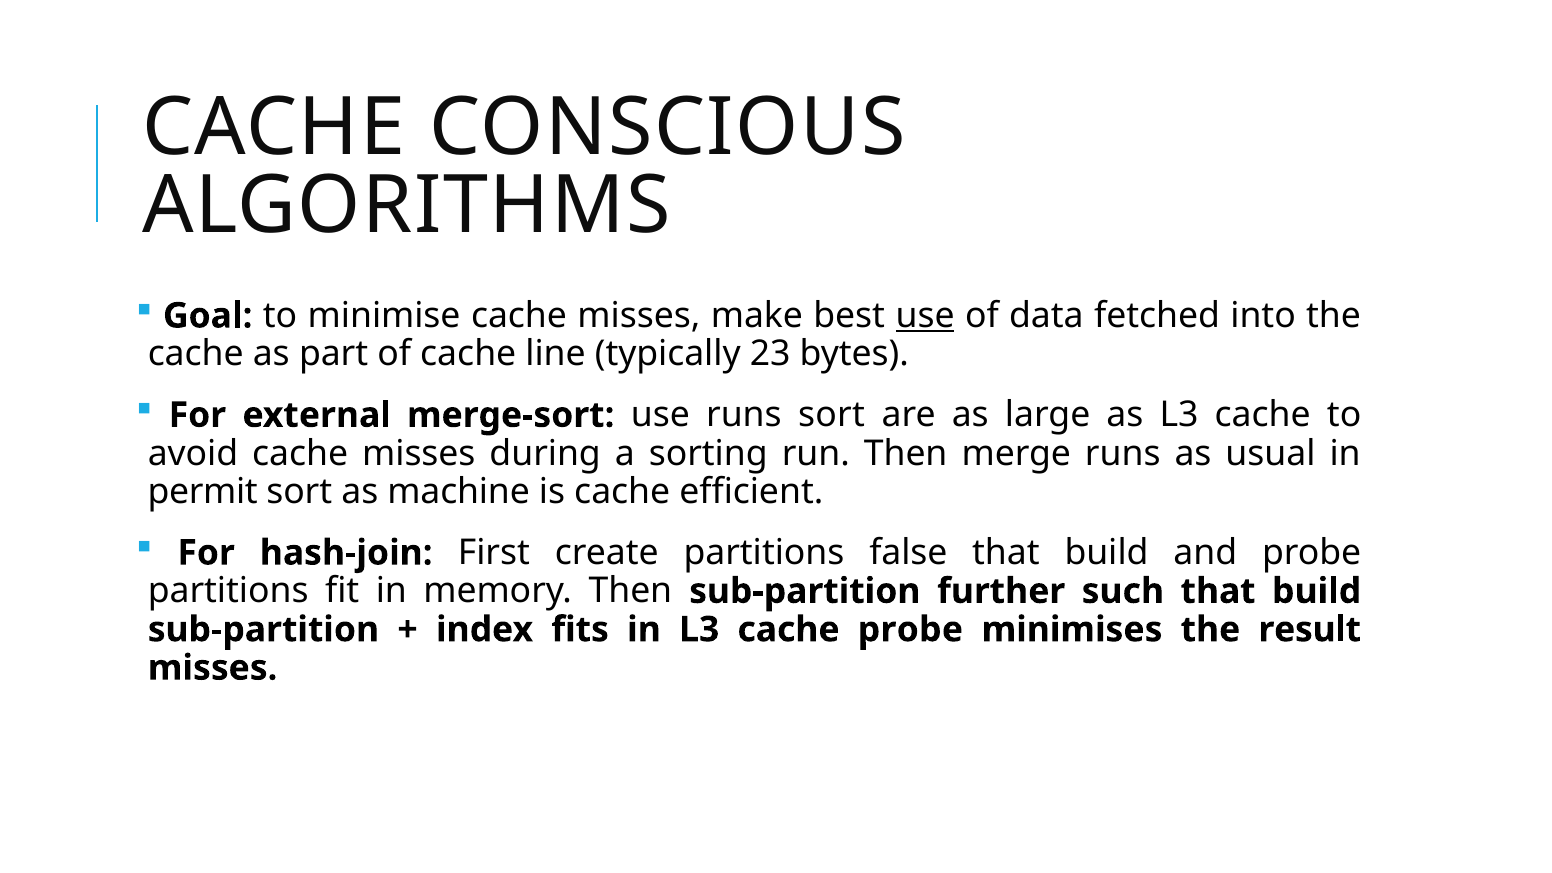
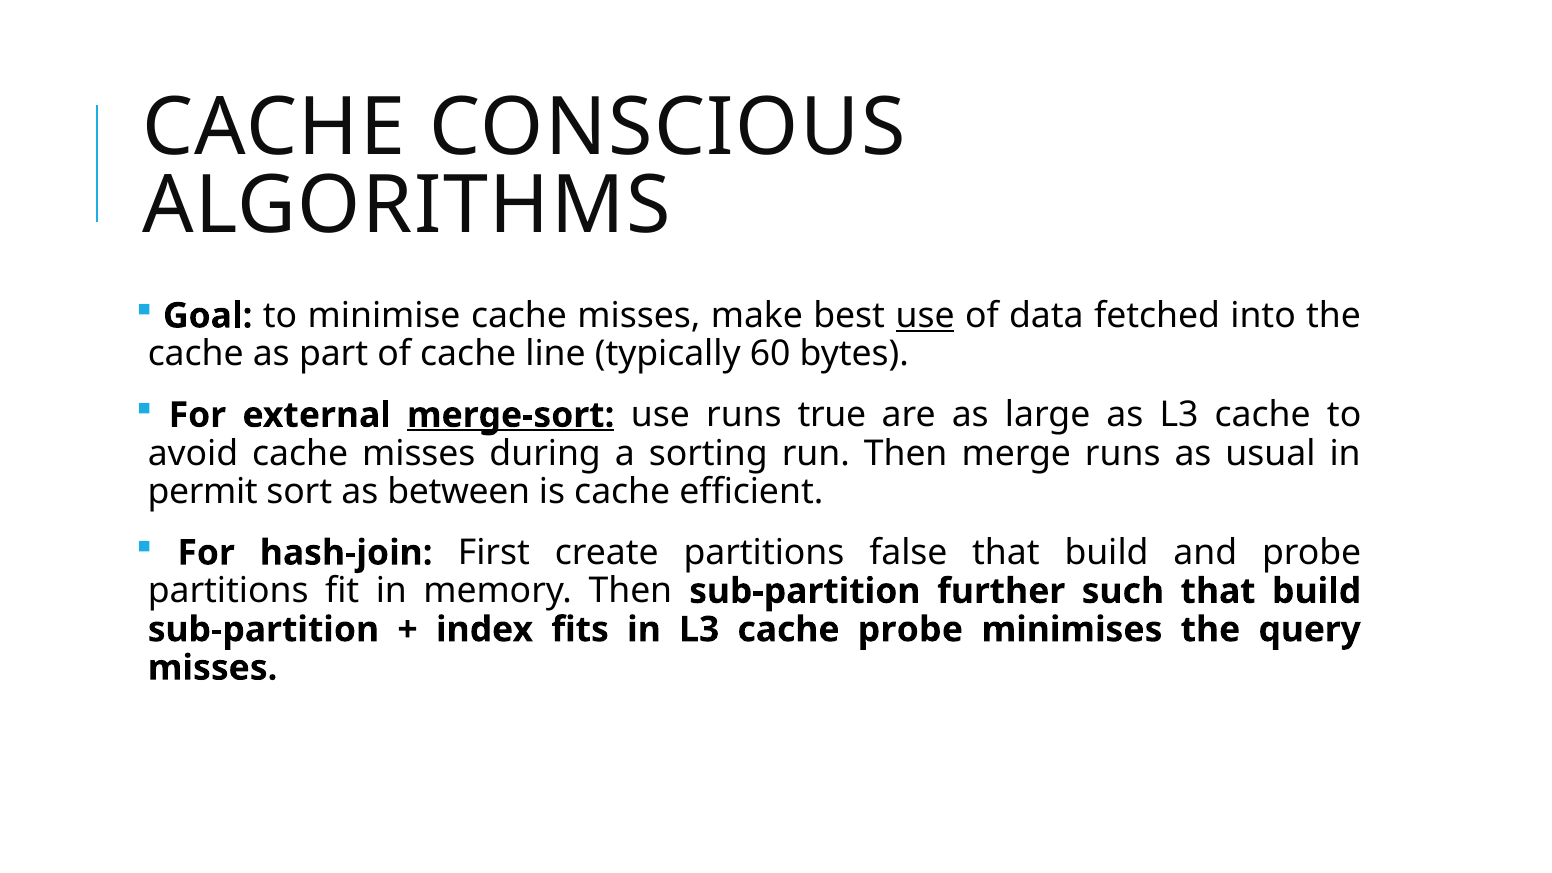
23: 23 -> 60
merge-sort underline: none -> present
runs sort: sort -> true
machine: machine -> between
result: result -> query
